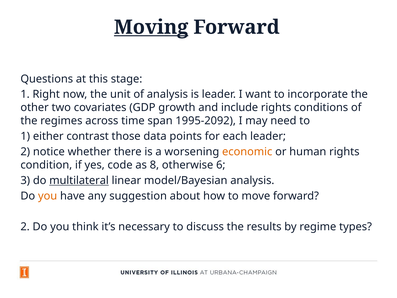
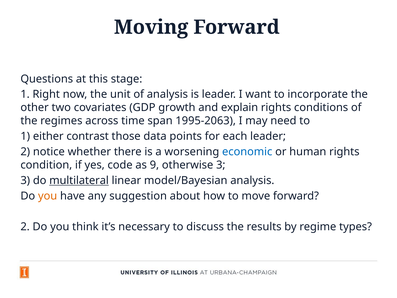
Moving underline: present -> none
include: include -> explain
1995-2092: 1995-2092 -> 1995-2063
economic colour: orange -> blue
8: 8 -> 9
otherwise 6: 6 -> 3
